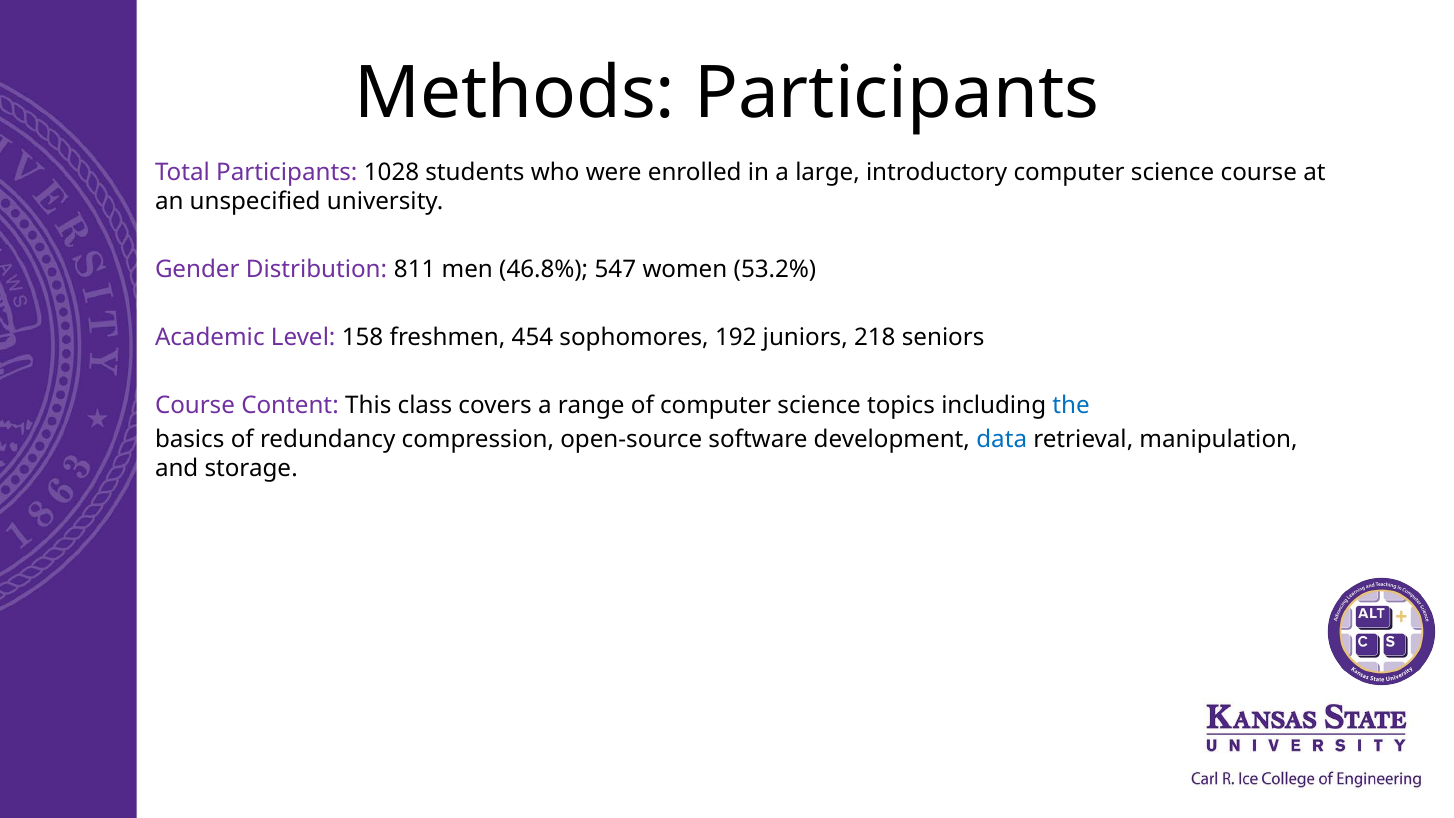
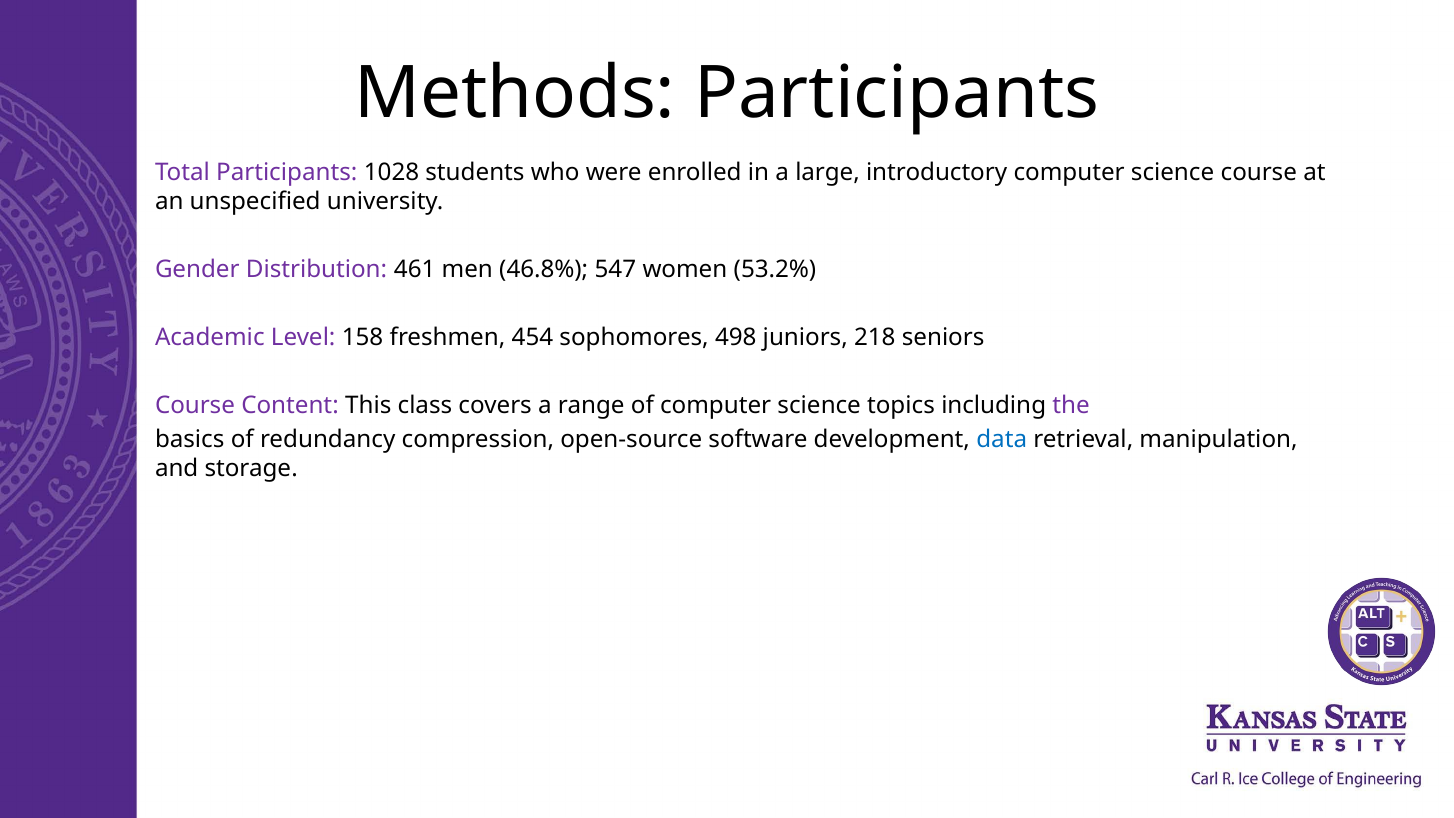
811: 811 -> 461
192: 192 -> 498
the colour: blue -> purple
